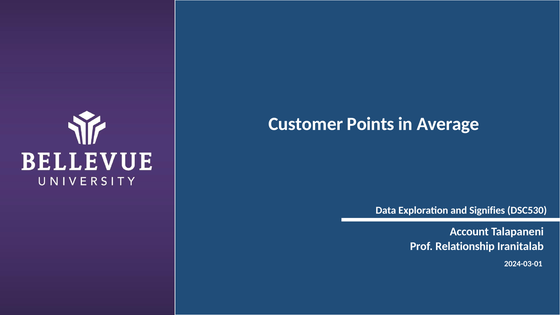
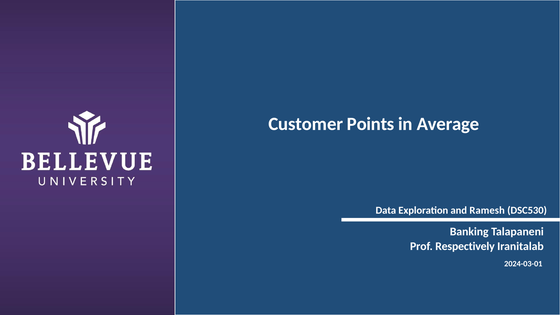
Signifies: Signifies -> Ramesh
Account: Account -> Banking
Relationship: Relationship -> Respectively
